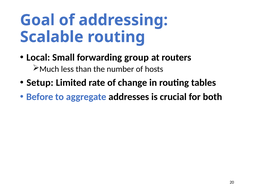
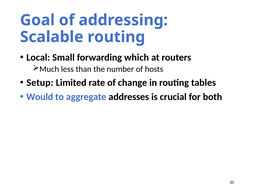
group: group -> which
Before: Before -> Would
